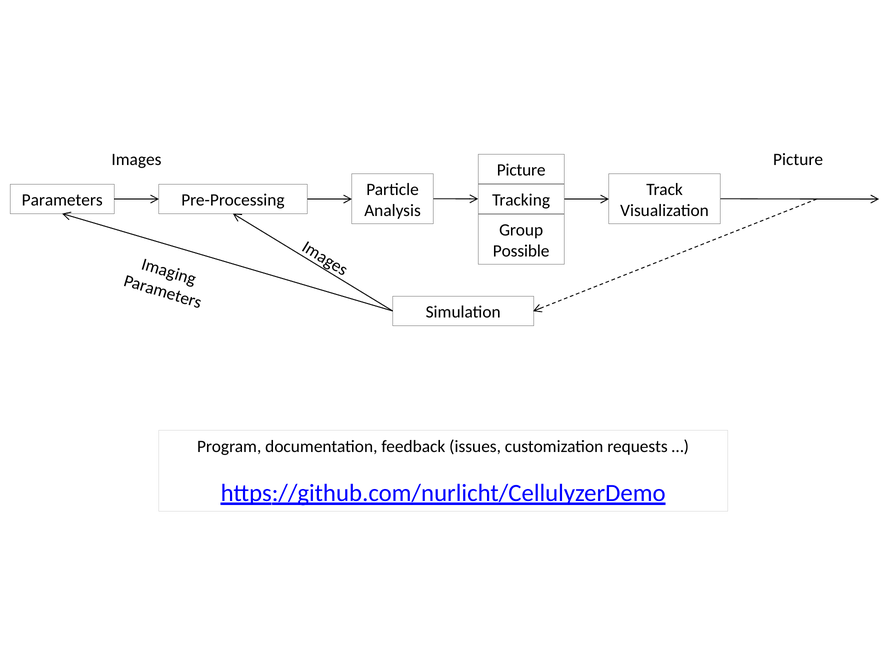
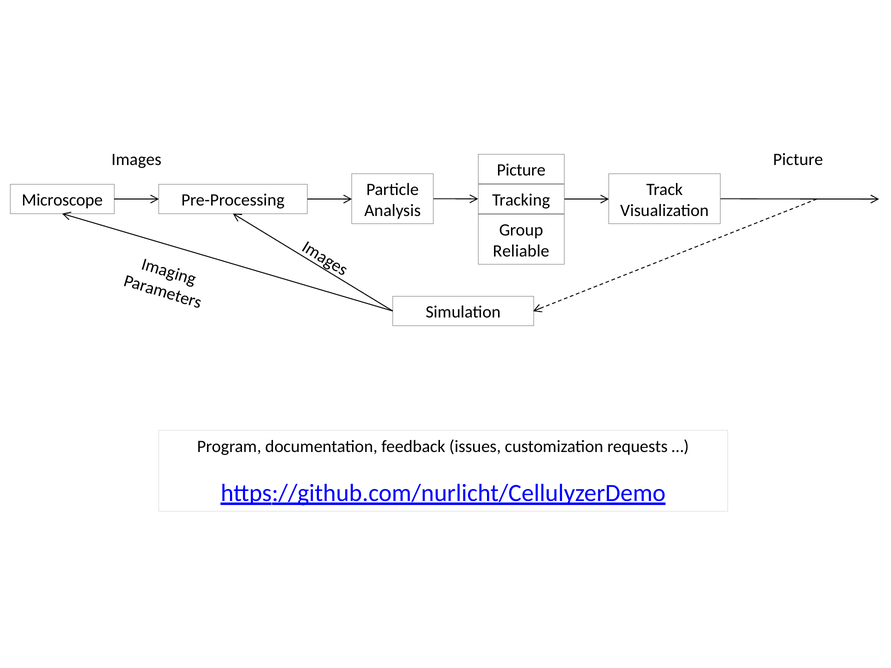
Parameters: Parameters -> Microscope
Possible: Possible -> Reliable
